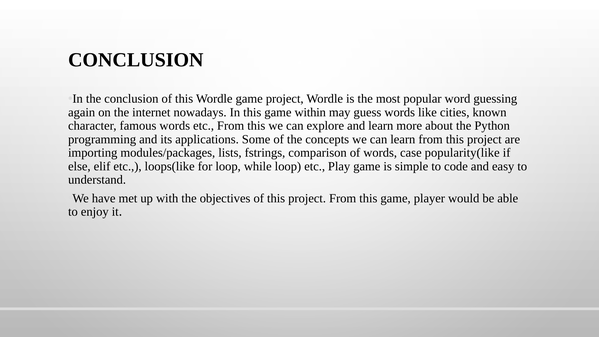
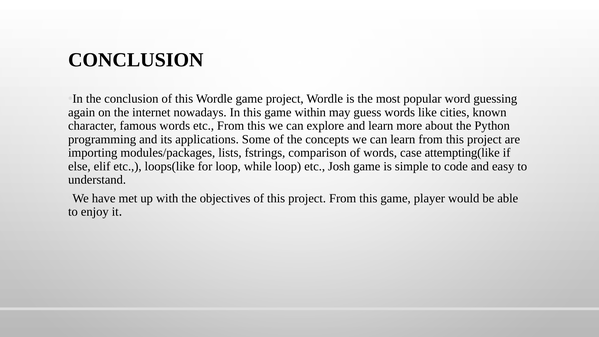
popularity(like: popularity(like -> attempting(like
Play: Play -> Josh
